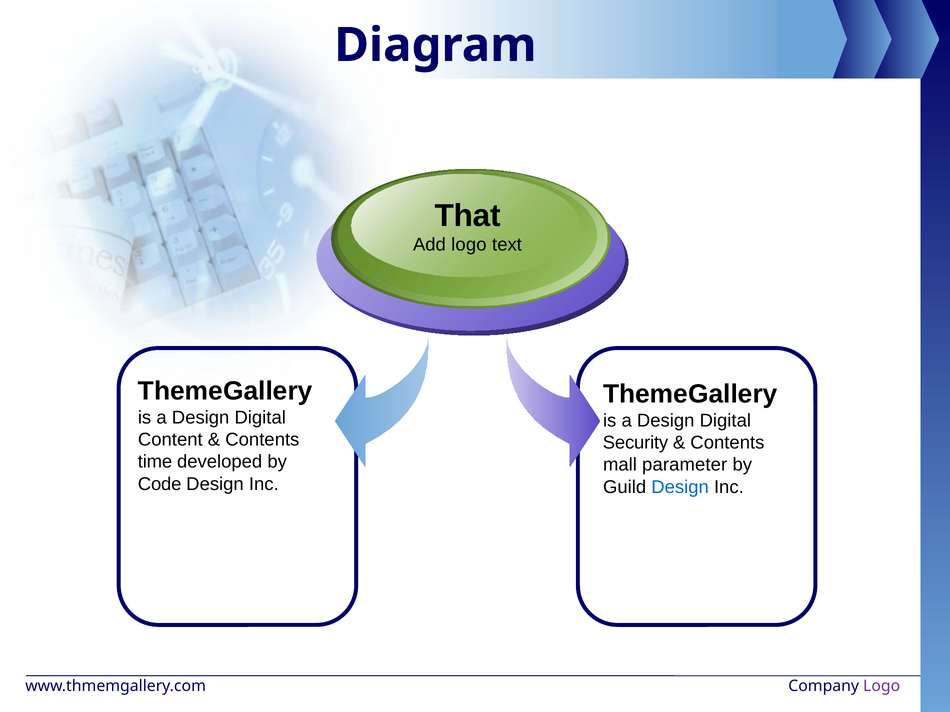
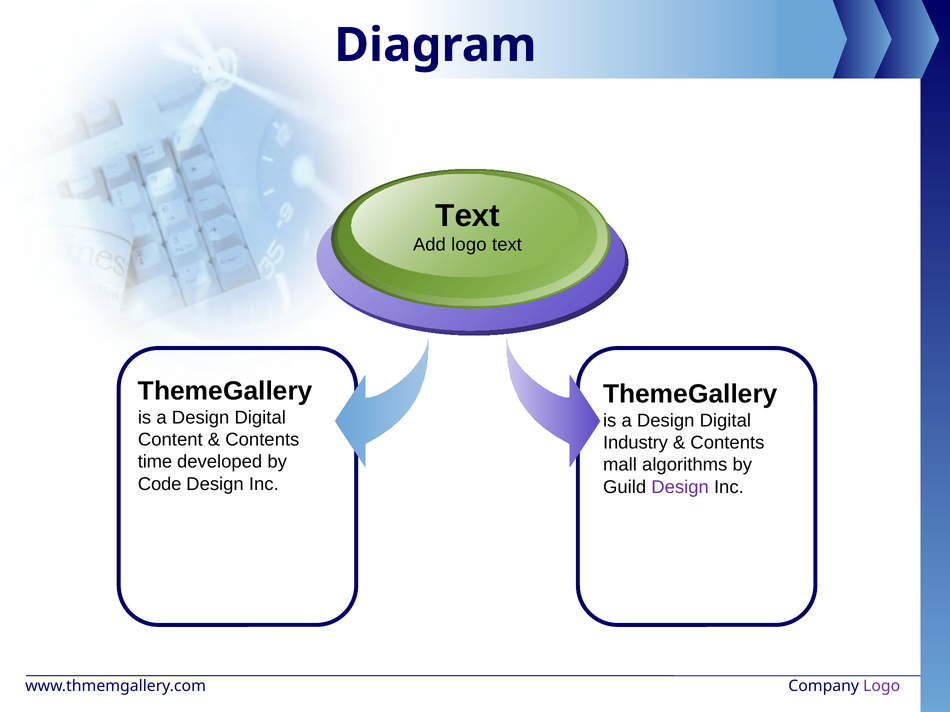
That at (468, 216): That -> Text
Security: Security -> Industry
parameter: parameter -> algorithms
Design at (680, 487) colour: blue -> purple
